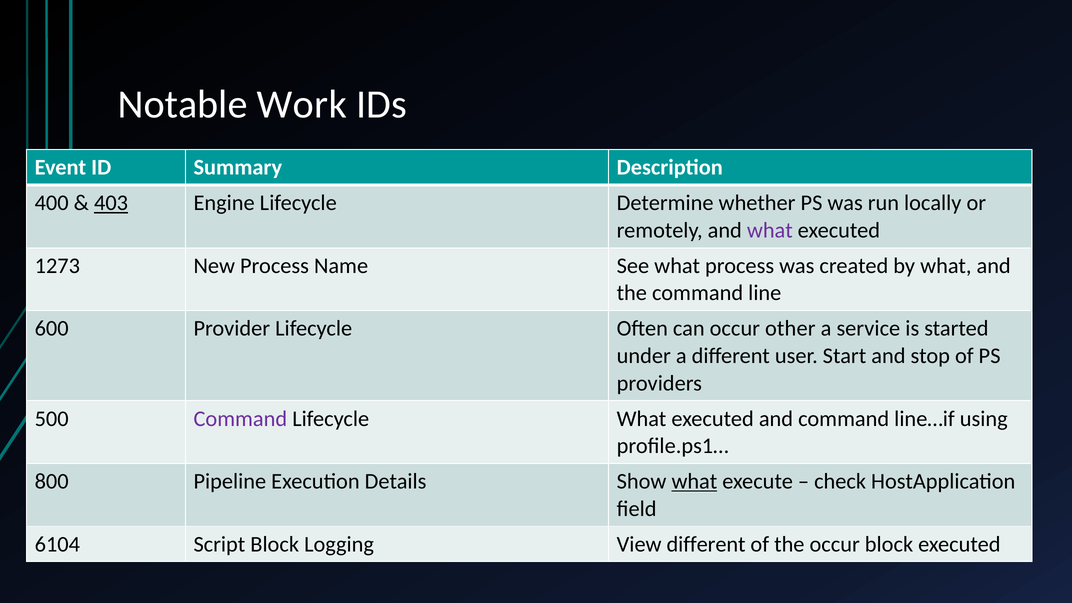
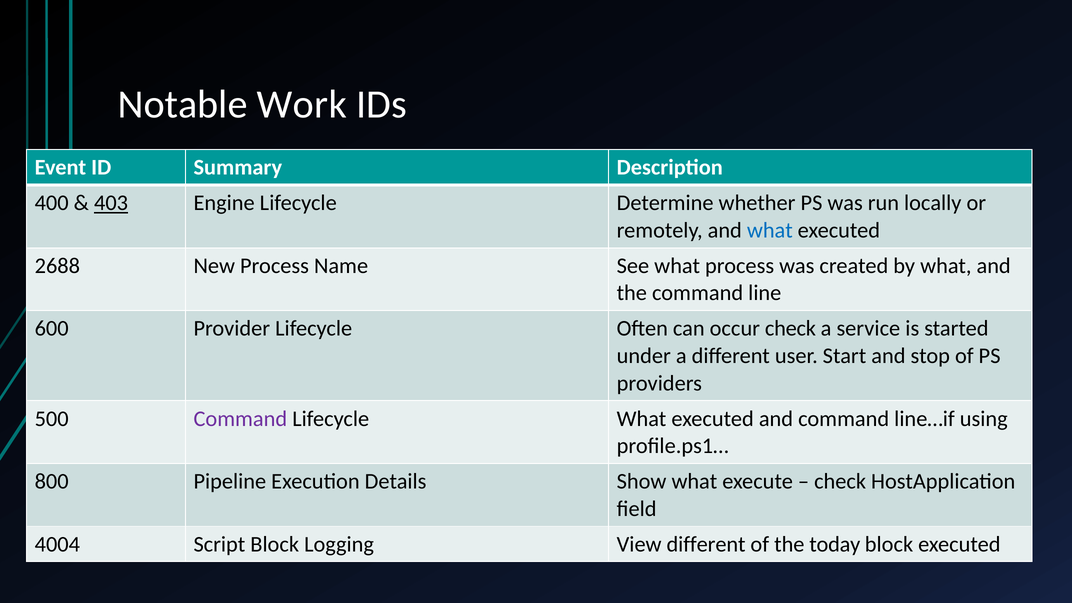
what at (770, 230) colour: purple -> blue
1273: 1273 -> 2688
occur other: other -> check
what at (694, 482) underline: present -> none
6104: 6104 -> 4004
the occur: occur -> today
